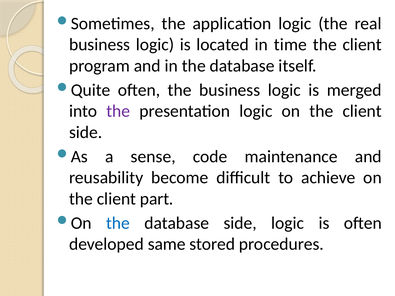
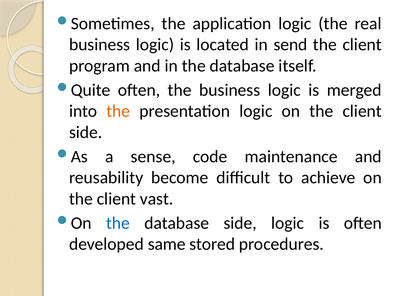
time: time -> send
the at (118, 111) colour: purple -> orange
part: part -> vast
